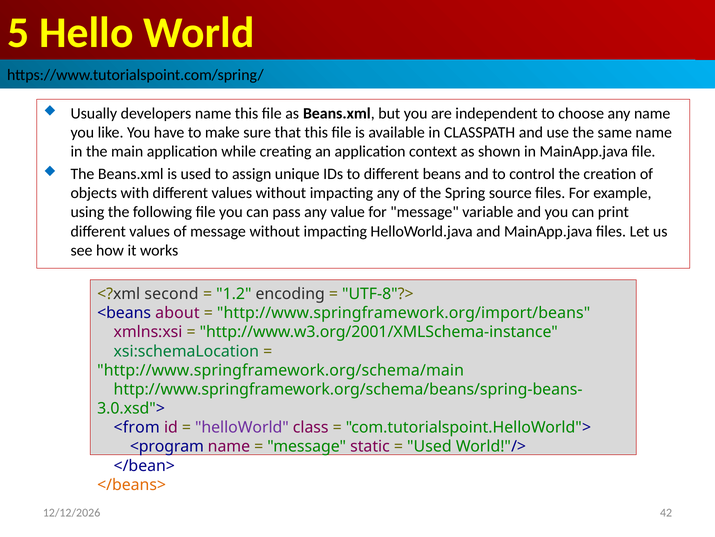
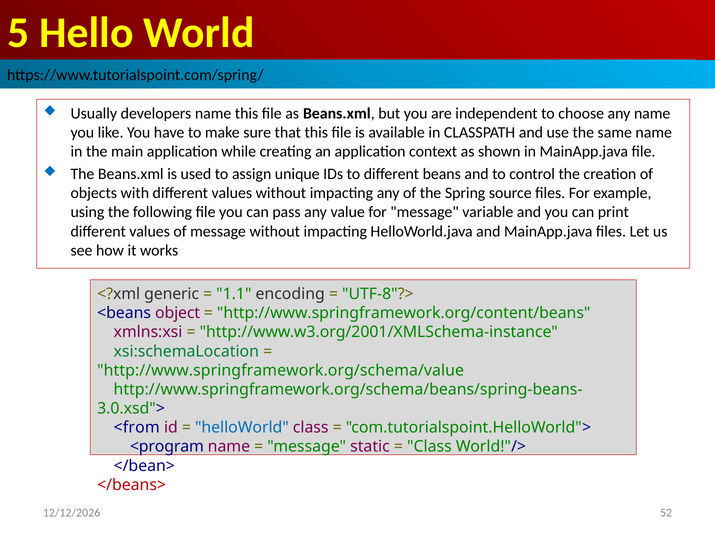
second: second -> generic
1.2: 1.2 -> 1.1
about: about -> object
http://www.springframework.org/import/beans: http://www.springframework.org/import/beans -> http://www.springframework.org/content/beans
http://www.springframework.org/schema/main: http://www.springframework.org/schema/main -> http://www.springframework.org/schema/value
helloWorld colour: purple -> blue
Used at (429, 446): Used -> Class
</beans> colour: orange -> red
42: 42 -> 52
